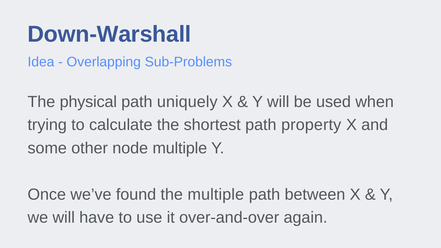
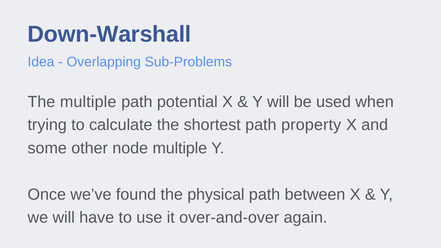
The physical: physical -> multiple
uniquely: uniquely -> potential
the multiple: multiple -> physical
